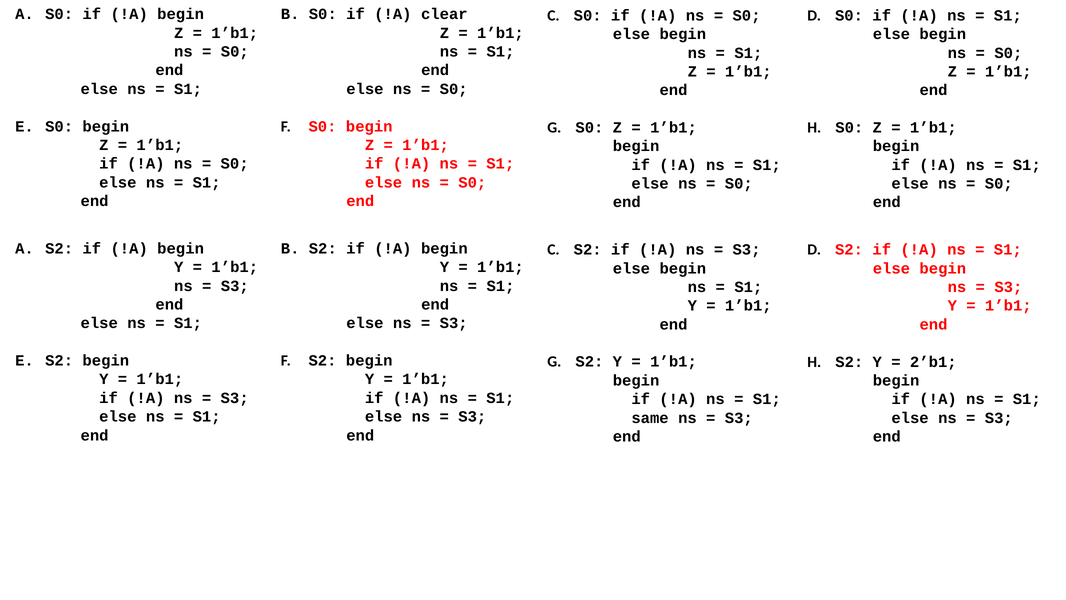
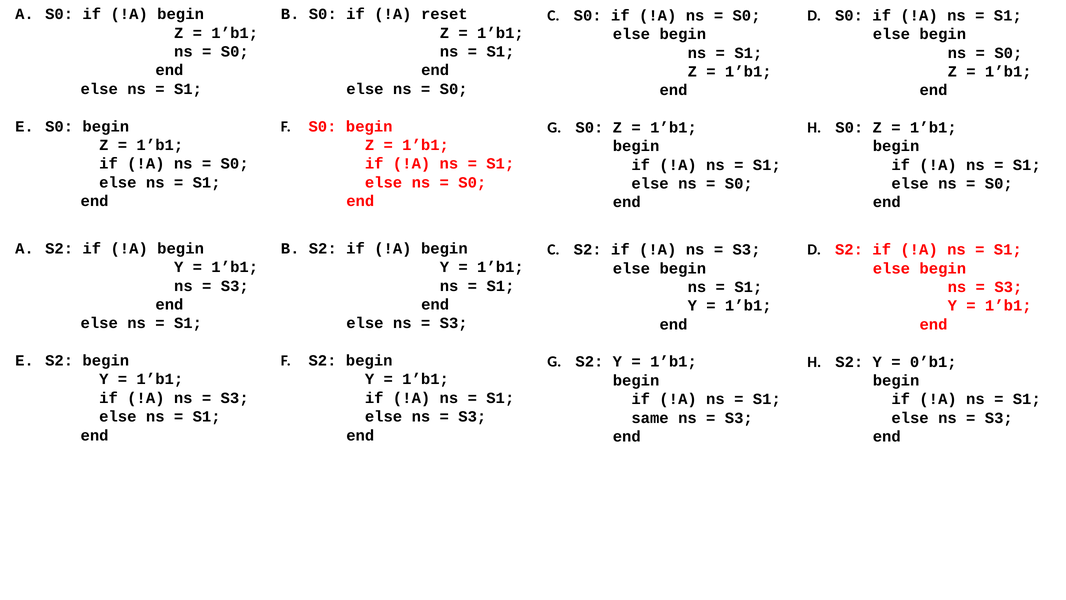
clear: clear -> reset
2’b1: 2’b1 -> 0’b1
